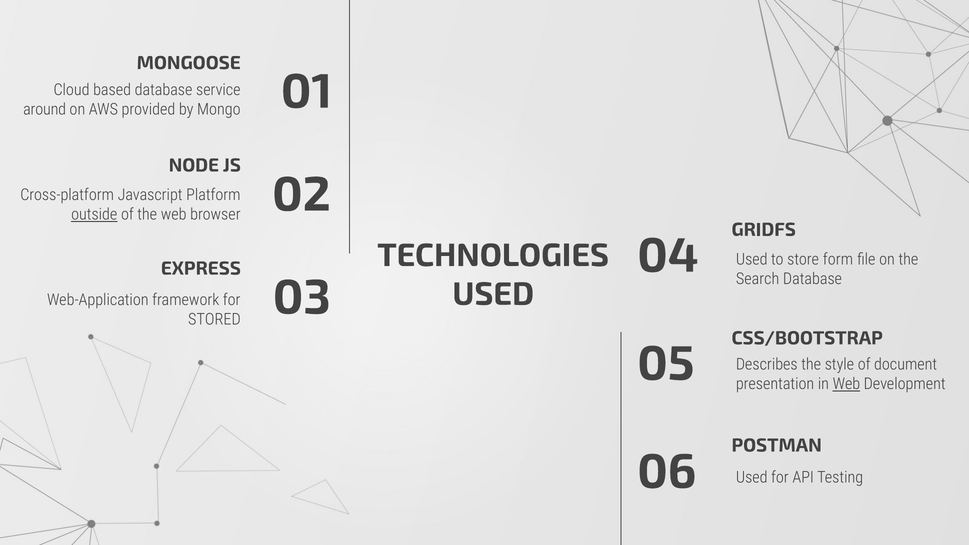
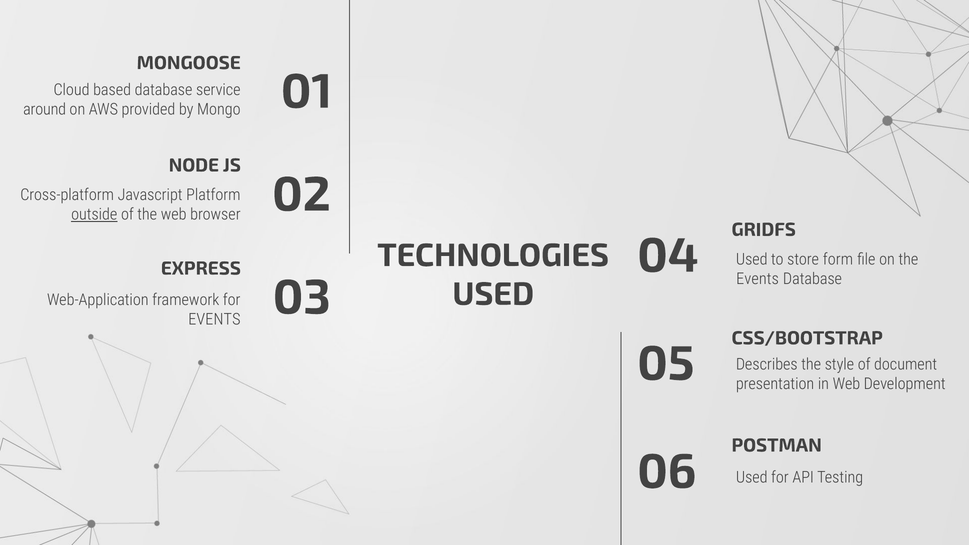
Search at (758, 279): Search -> Events
STORED at (214, 319): STORED -> EVENTS
Web at (846, 384) underline: present -> none
